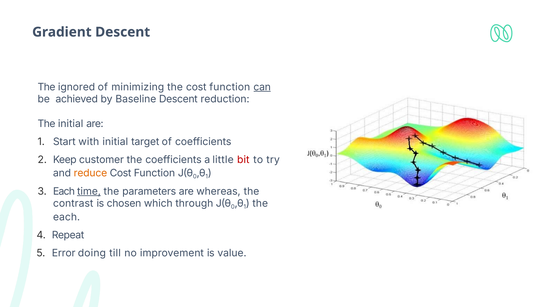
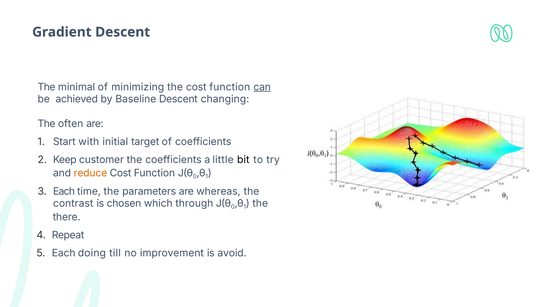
ignored: ignored -> minimal
reduction: reduction -> changing
The initial: initial -> often
bit colour: red -> black
time underline: present -> none
each at (67, 217): each -> there
Error at (64, 253): Error -> Each
value: value -> avoid
